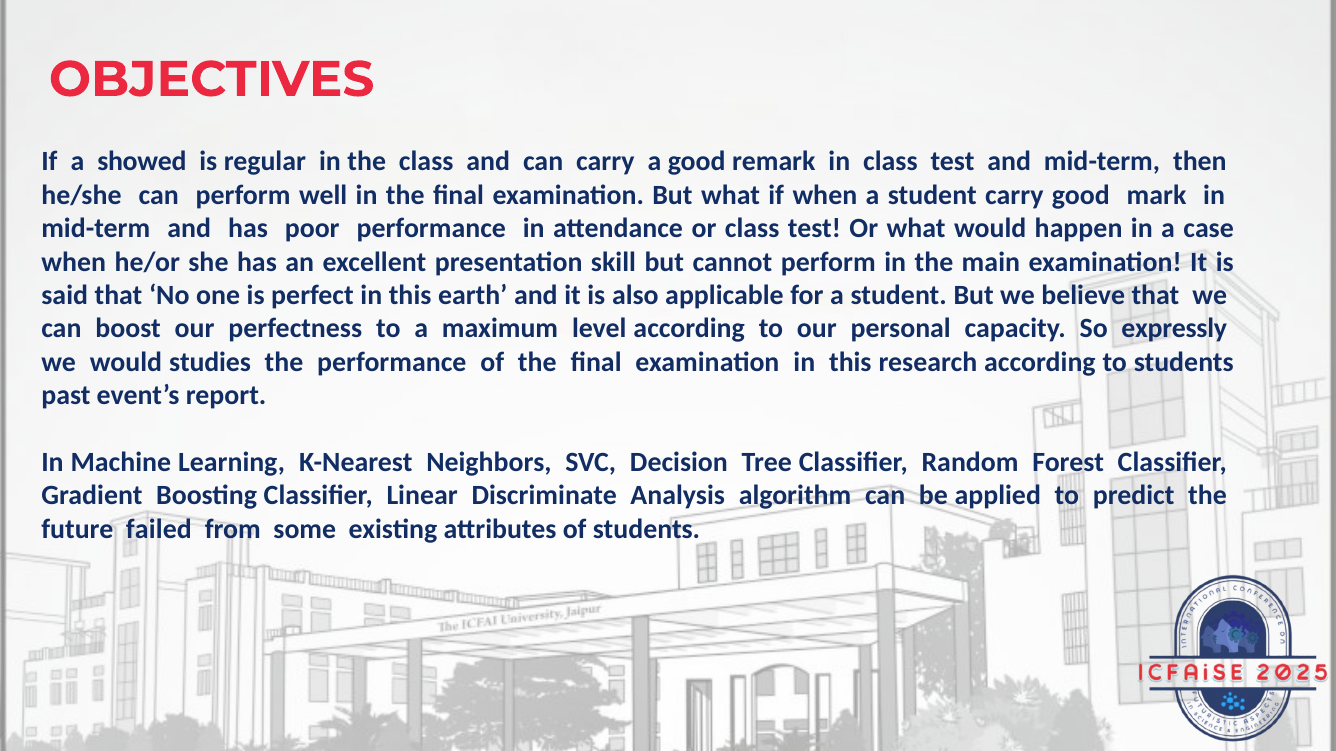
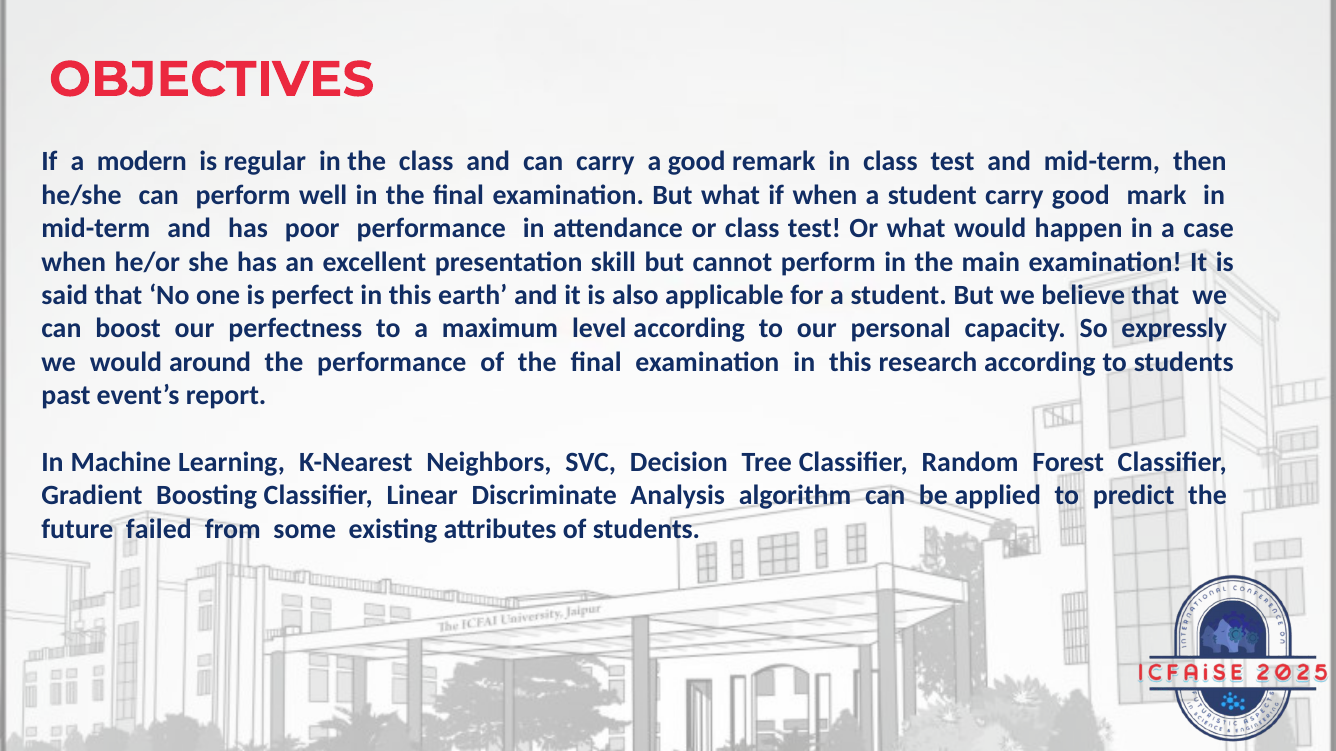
showed: showed -> modern
studies: studies -> around
